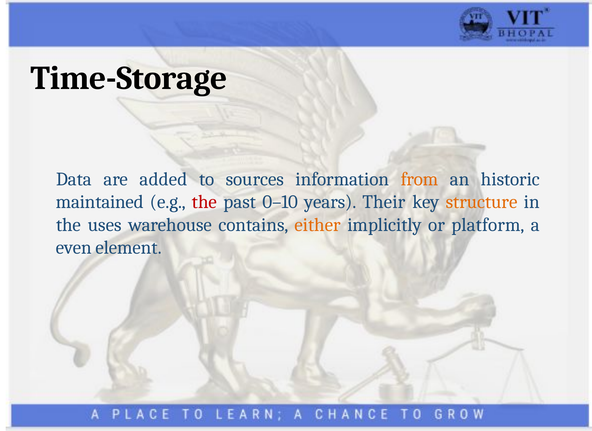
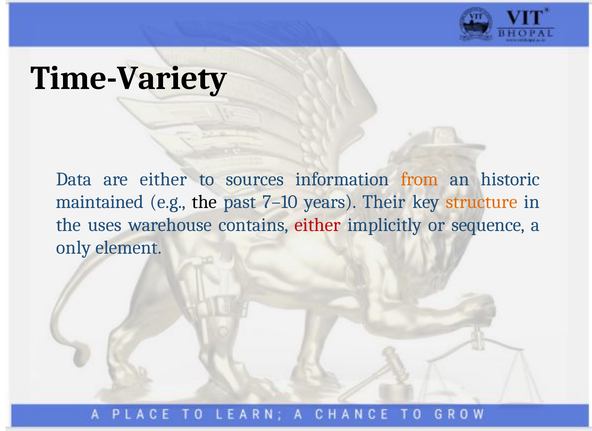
Time-Storage: Time-Storage -> Time-Variety
are added: added -> either
the at (204, 202) colour: red -> black
0–10: 0–10 -> 7–10
either at (318, 224) colour: orange -> red
platform: platform -> sequence
even: even -> only
